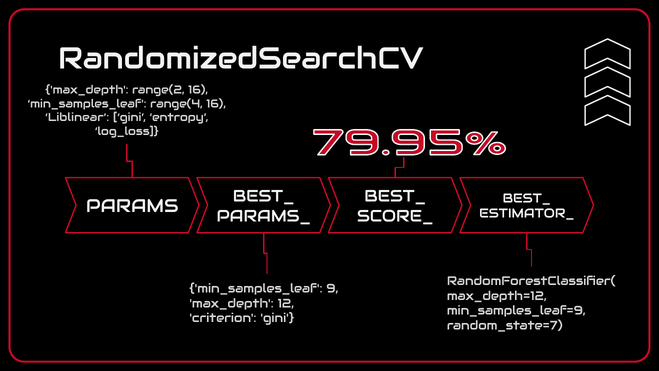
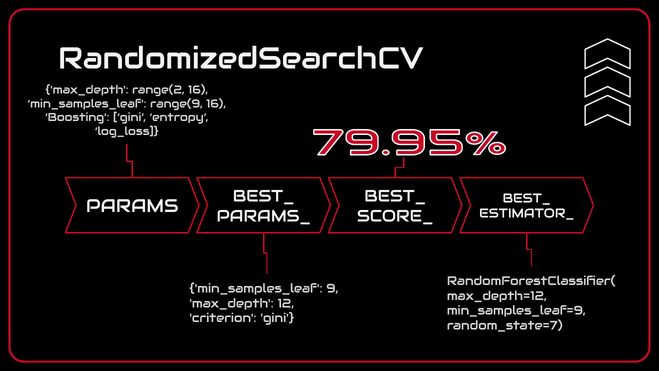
range(4: range(4 -> range(9
Liblinear: Liblinear -> Boosting
